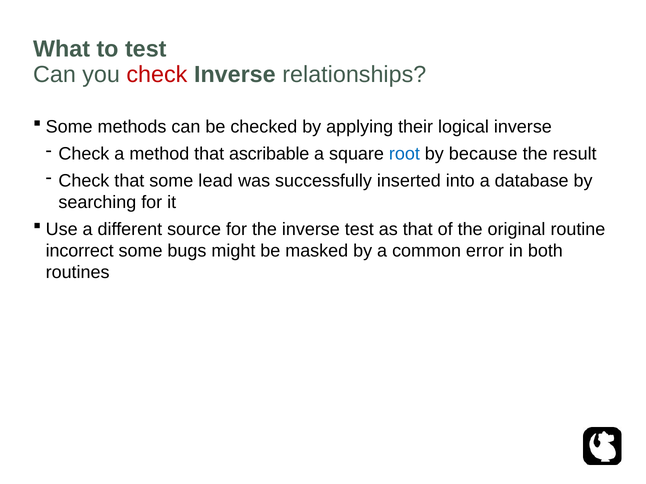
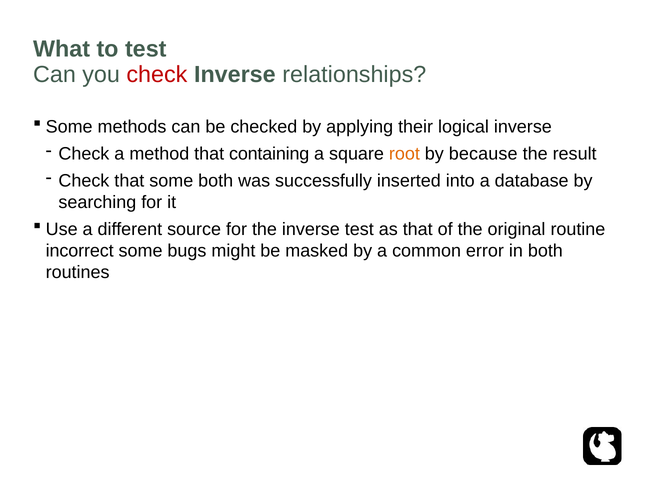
ascribable: ascribable -> containing
root colour: blue -> orange
some lead: lead -> both
